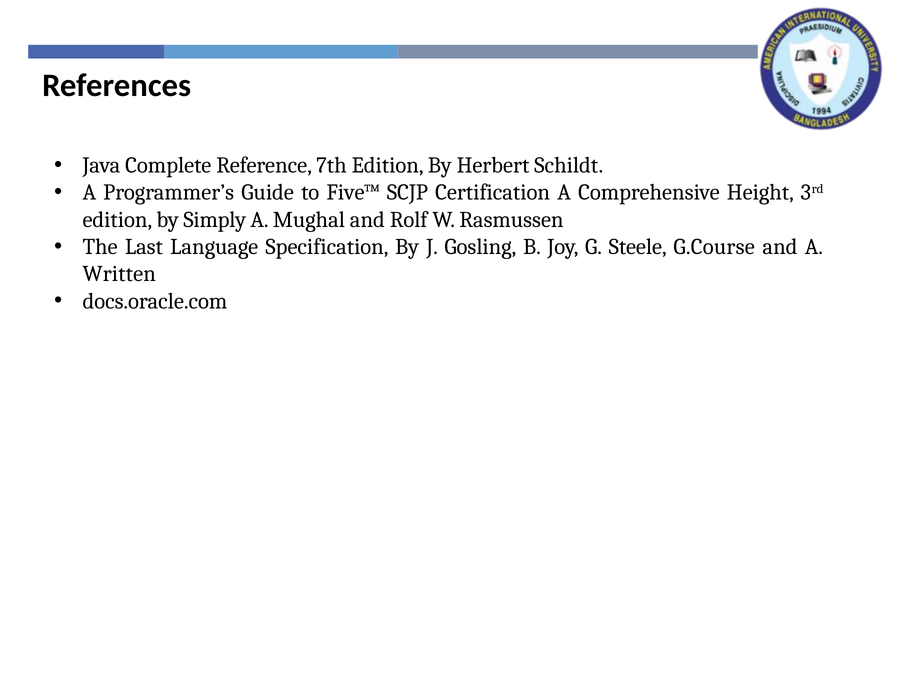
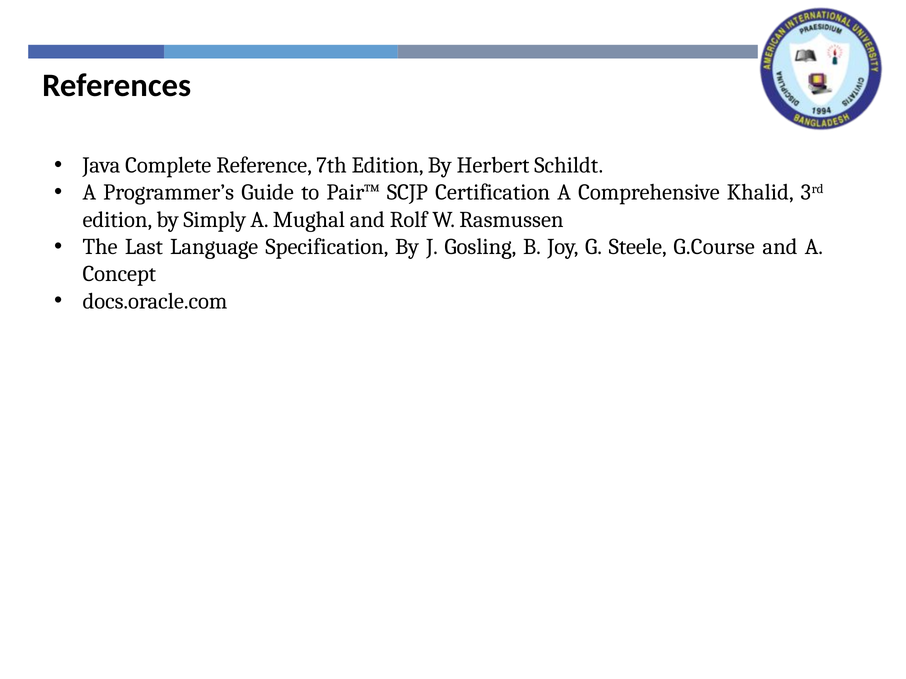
Five™: Five™ -> Pair™
Height: Height -> Khalid
Written: Written -> Concept
